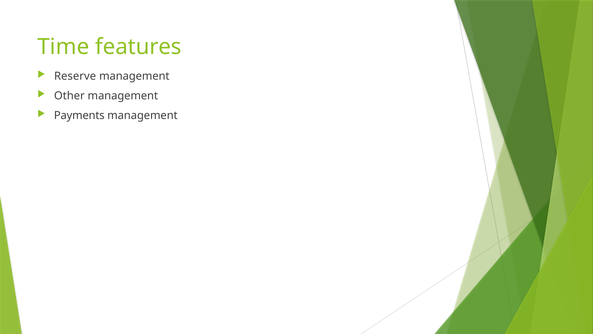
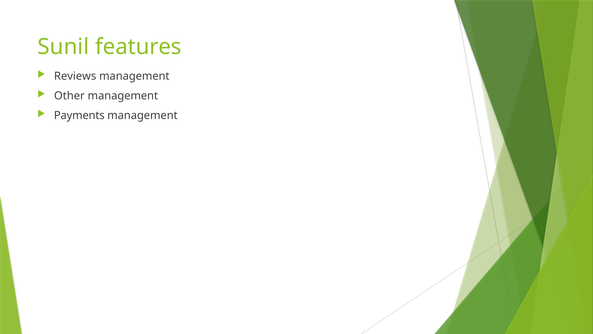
Time: Time -> Sunil
Reserve: Reserve -> Reviews
